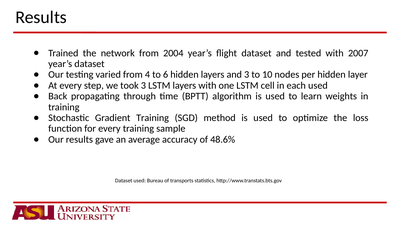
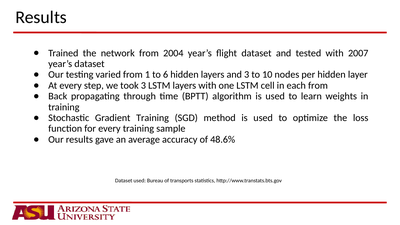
4: 4 -> 1
each used: used -> from
